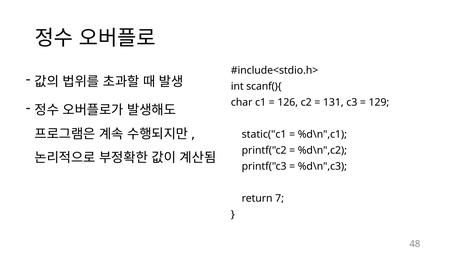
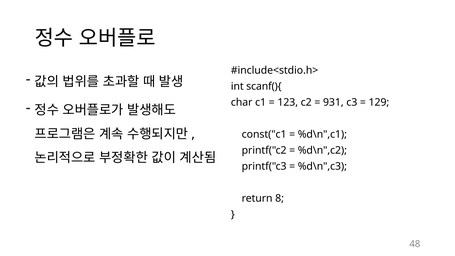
126: 126 -> 123
131: 131 -> 931
static("c1: static("c1 -> const("c1
7: 7 -> 8
